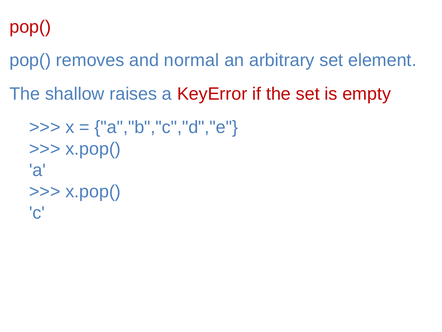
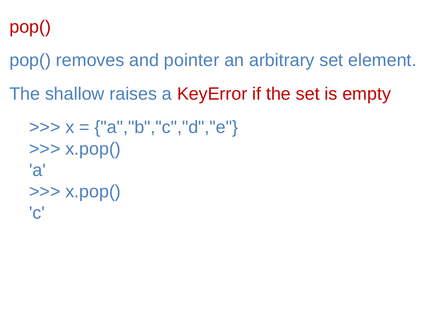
normal: normal -> pointer
